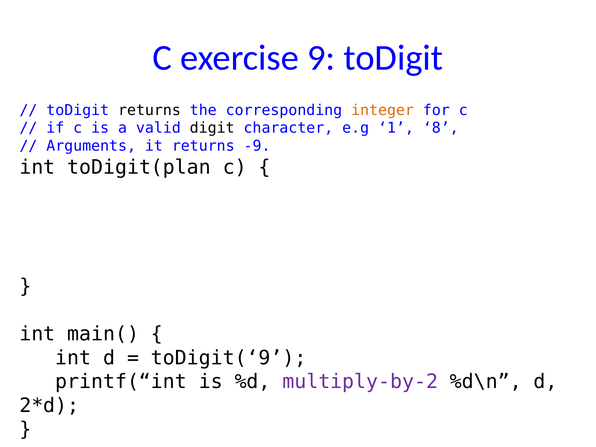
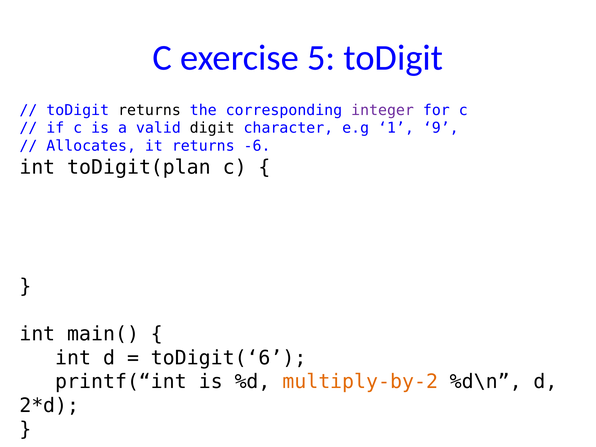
9: 9 -> 5
integer colour: orange -> purple
8: 8 -> 9
Arguments: Arguments -> Allocates
-9: -9 -> -6
toDigit(‘9: toDigit(‘9 -> toDigit(‘6
multiply-by-2 colour: purple -> orange
